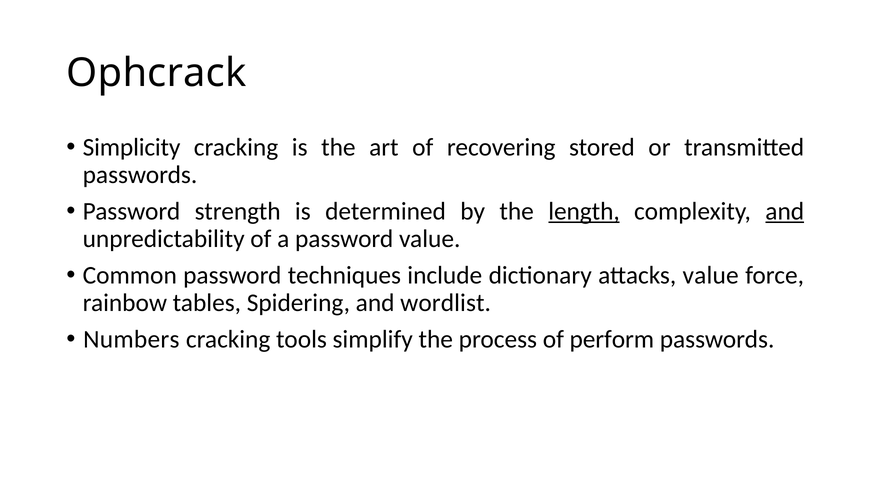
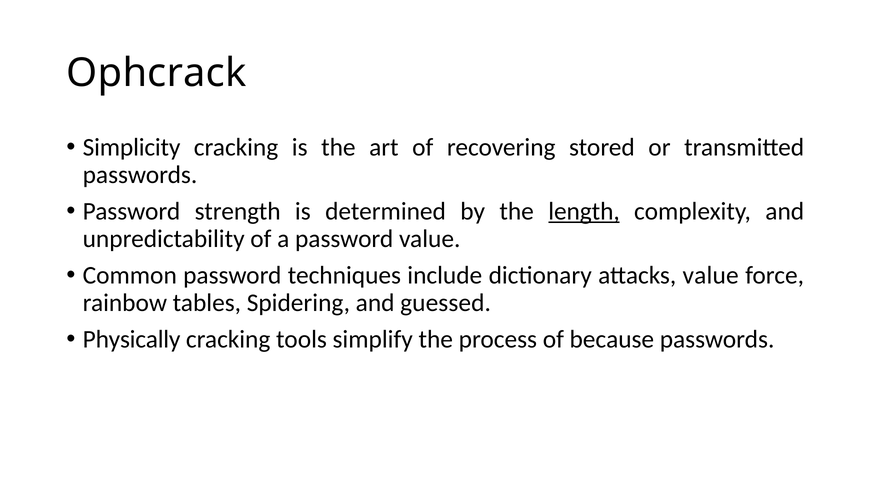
and at (785, 211) underline: present -> none
wordlist: wordlist -> guessed
Numbers: Numbers -> Physically
perform: perform -> because
